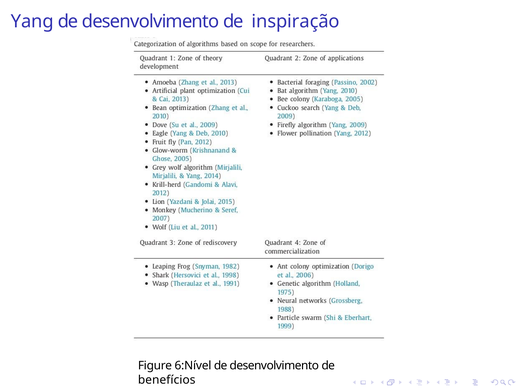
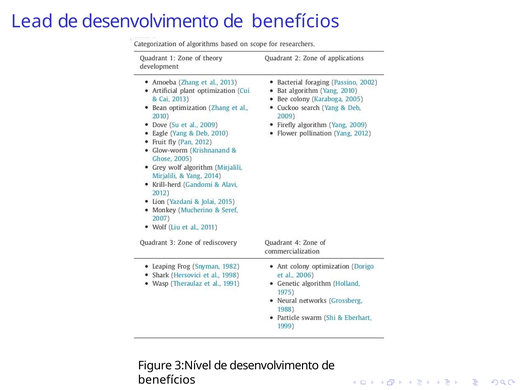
Yang: Yang -> Lead
inspiração at (296, 22): inspiração -> benefícios
6:Nível: 6:Nível -> 3:Nível
